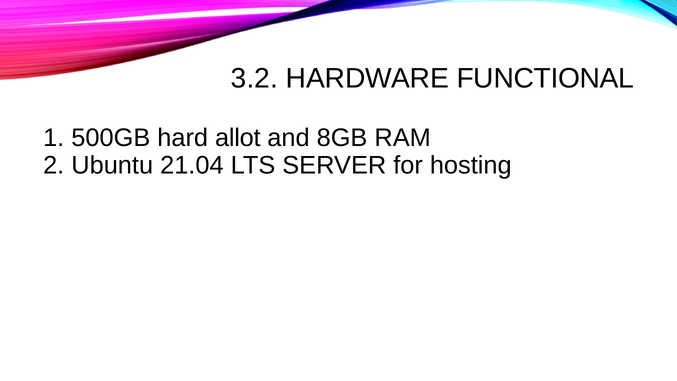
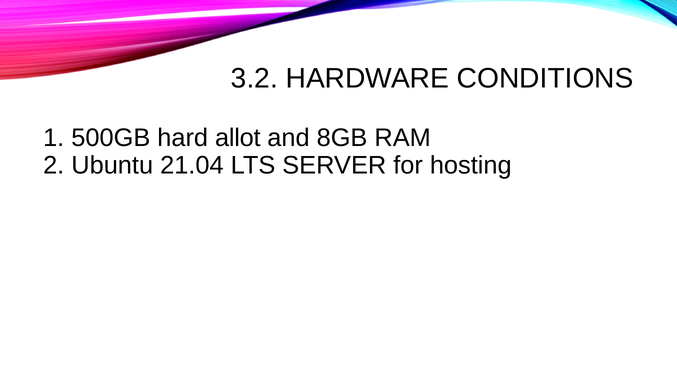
FUNCTIONAL: FUNCTIONAL -> CONDITIONS
